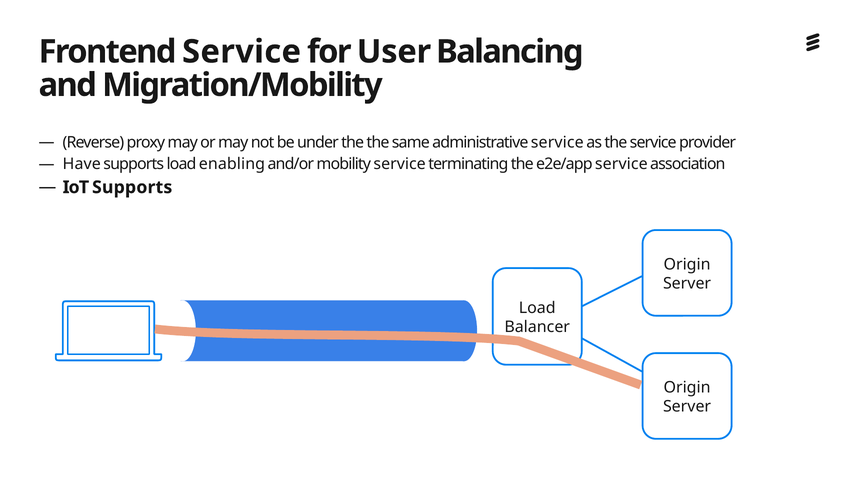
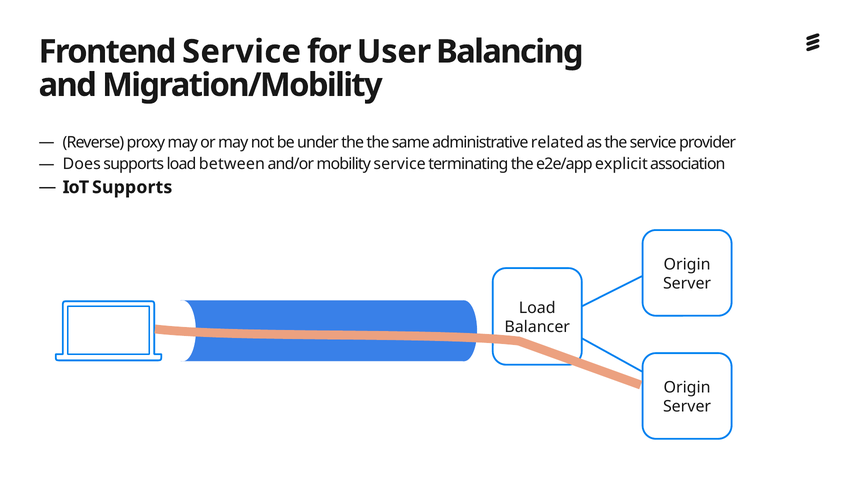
administrative service: service -> related
Have: Have -> Does
enabling: enabling -> between
e2e/app service: service -> explicit
